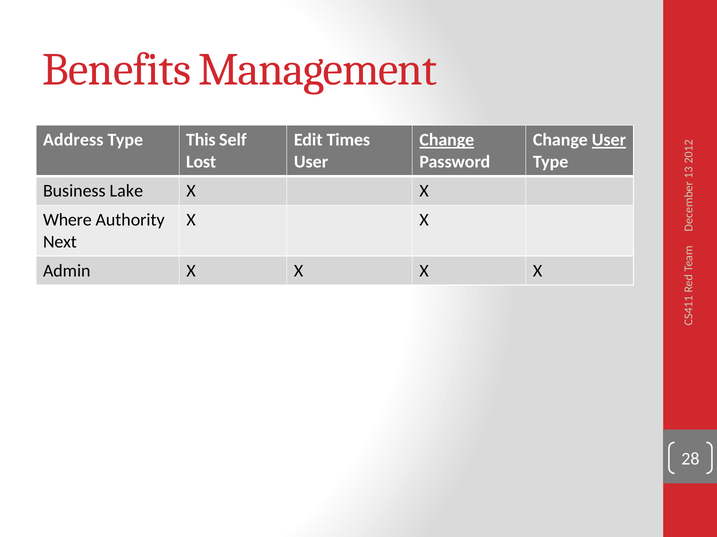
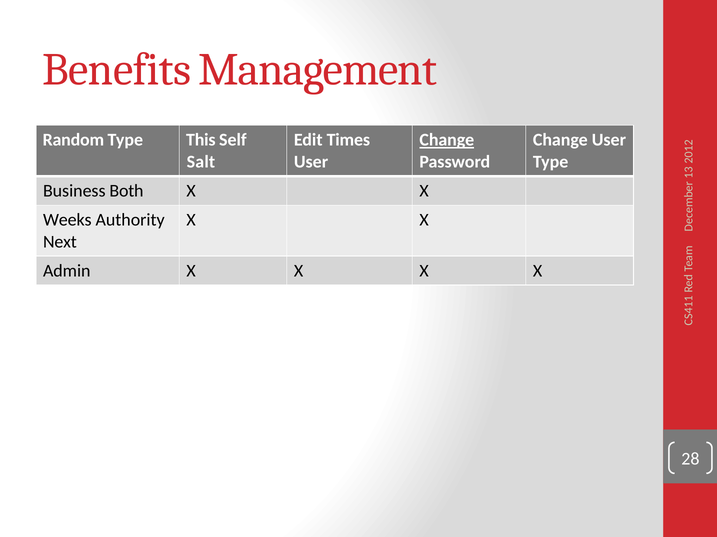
Address: Address -> Random
User at (609, 140) underline: present -> none
Lost: Lost -> Salt
Lake: Lake -> Both
Where: Where -> Weeks
